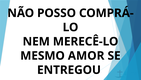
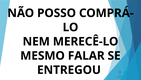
AMOR: AMOR -> FALAR
